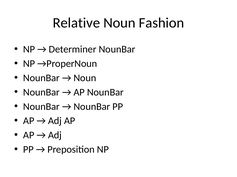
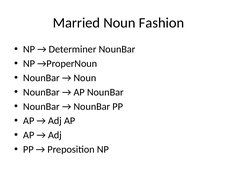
Relative: Relative -> Married
